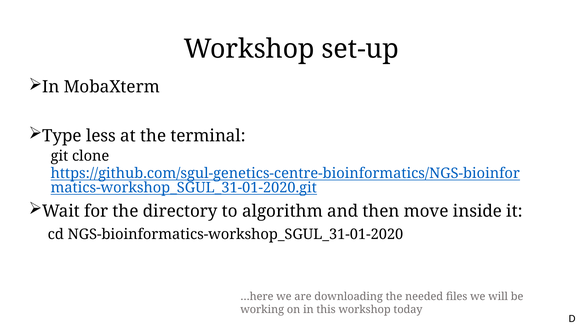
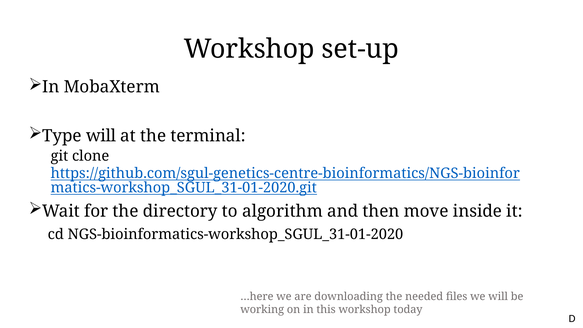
Type less: less -> will
